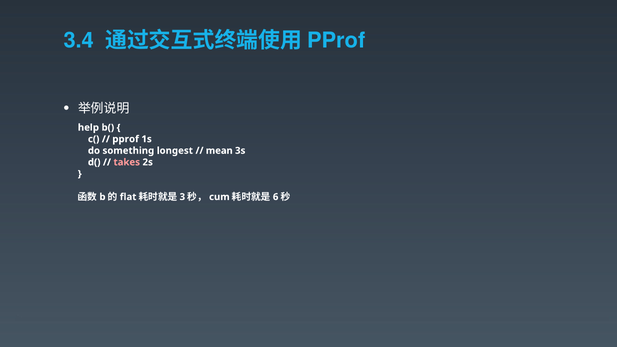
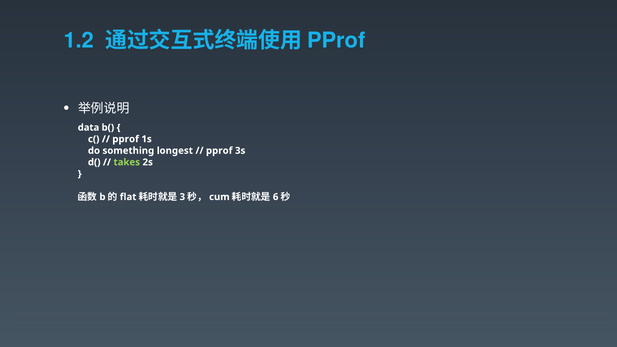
3.4: 3.4 -> 1.2
help: help -> data
mean at (219, 151): mean -> pprof
takes colour: pink -> light green
